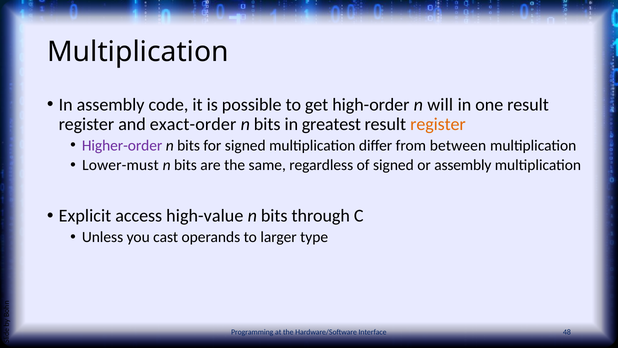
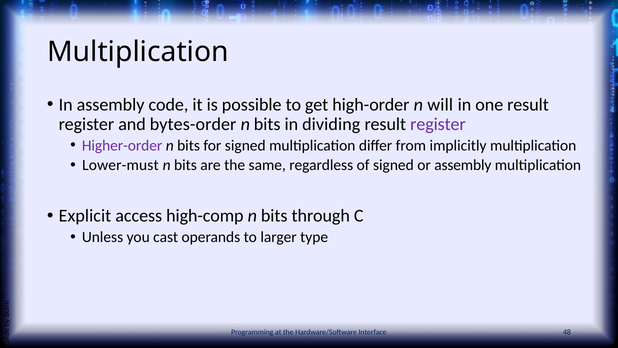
exact-order: exact-order -> bytes-order
greatest: greatest -> dividing
register at (438, 124) colour: orange -> purple
between: between -> implicitly
high-value: high-value -> high-comp
